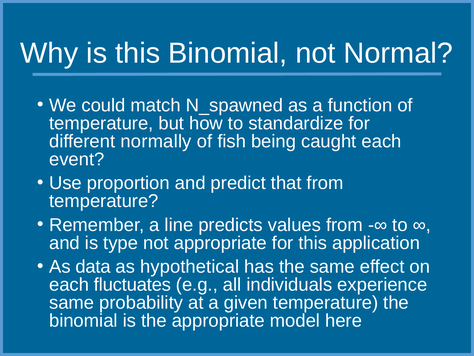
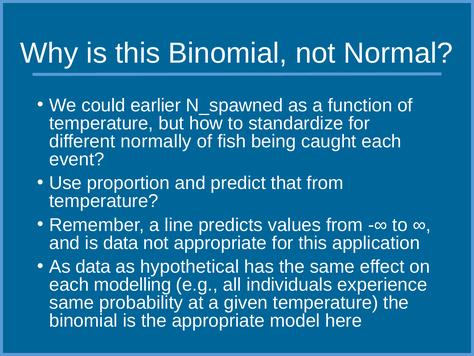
match: match -> earlier
is type: type -> data
fluctuates: fluctuates -> modelling
